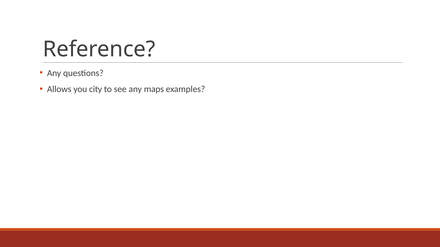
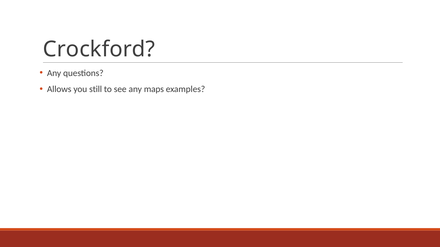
Reference: Reference -> Crockford
city: city -> still
